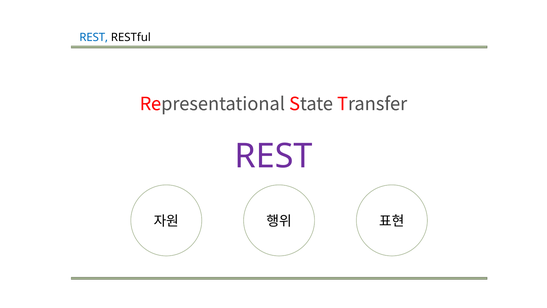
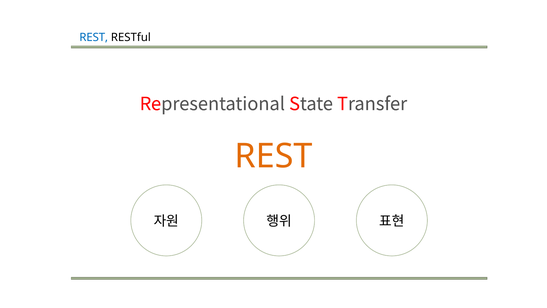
REST at (273, 156) colour: purple -> orange
